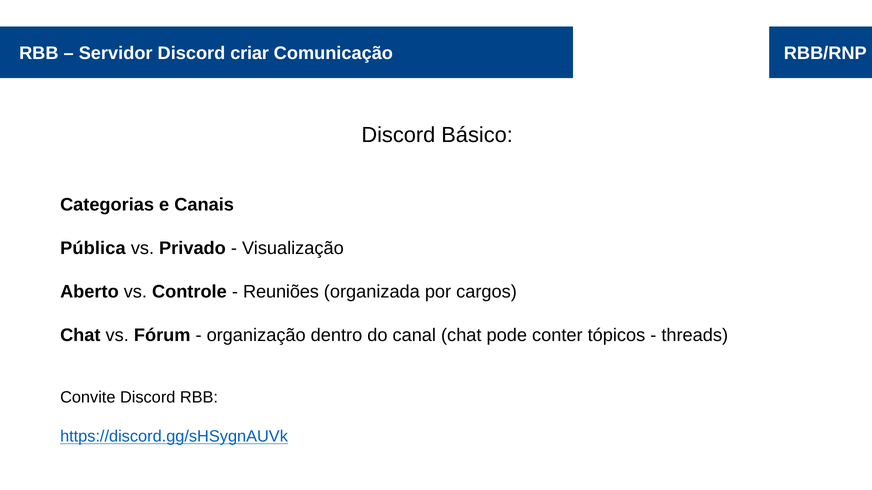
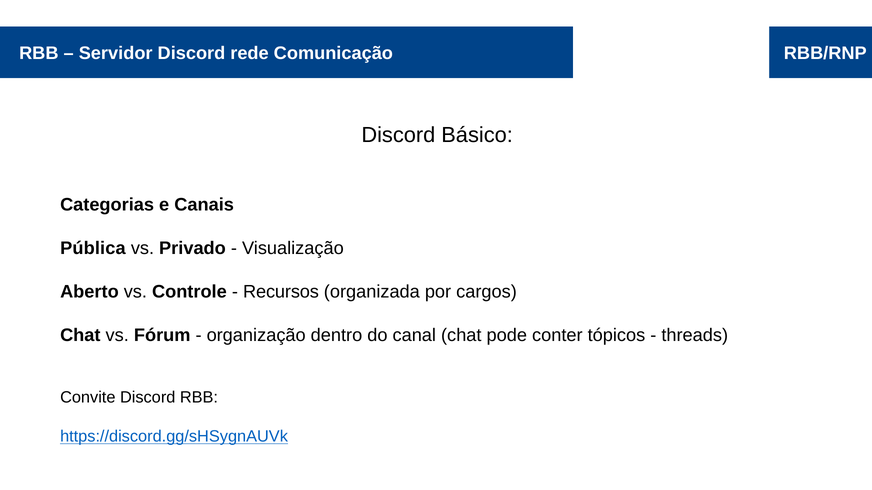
criar: criar -> rede
Reuniões: Reuniões -> Recursos
